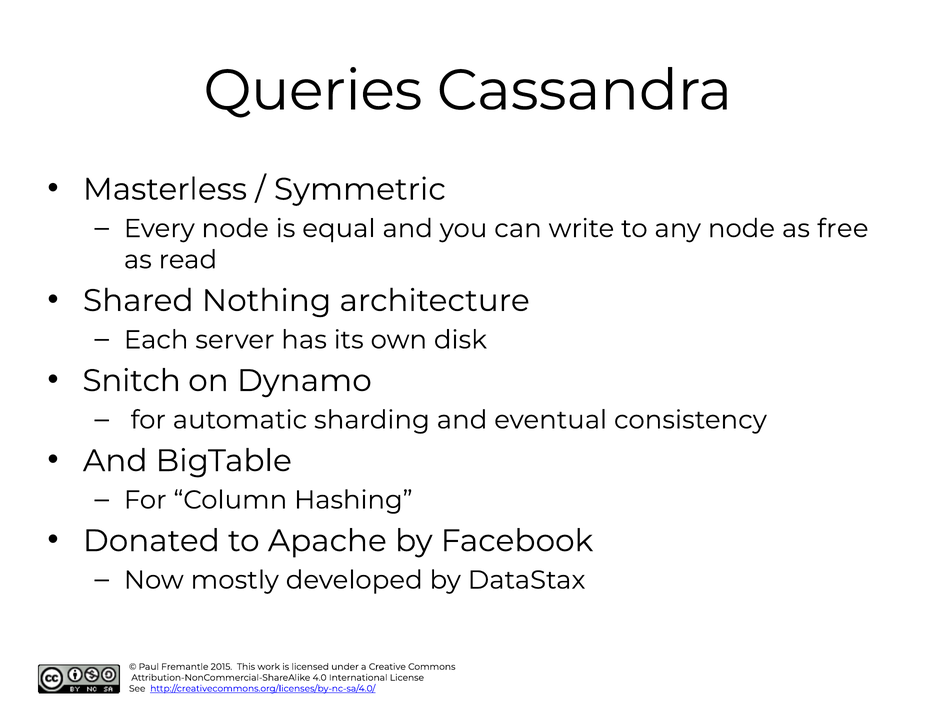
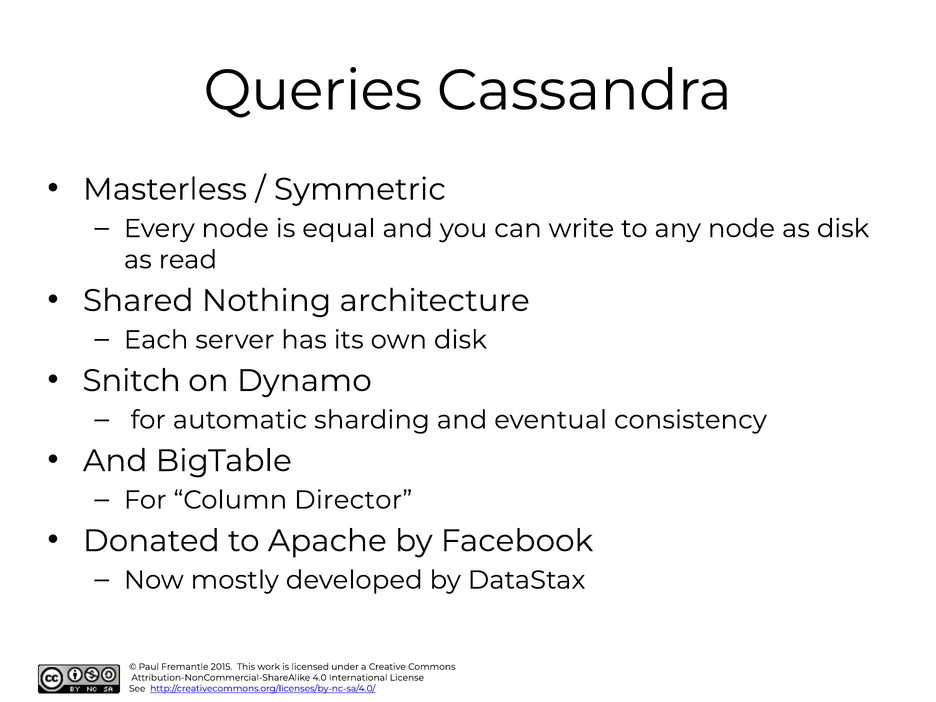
as free: free -> disk
Hashing: Hashing -> Director
